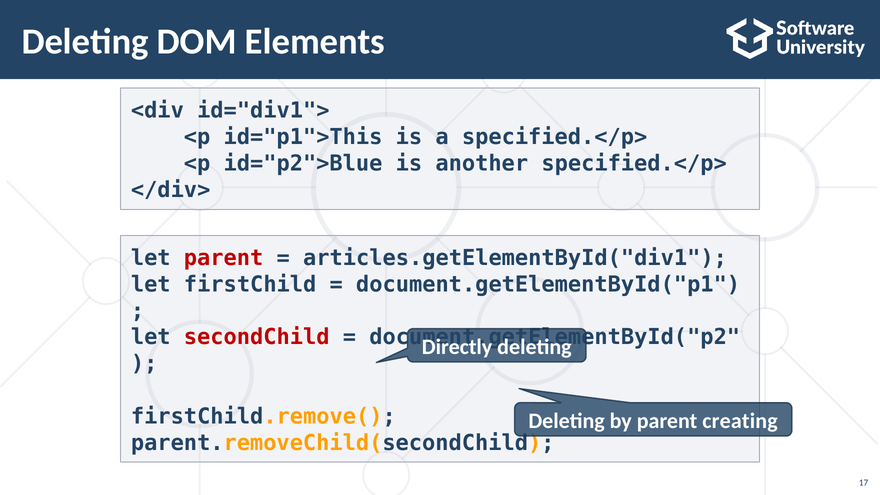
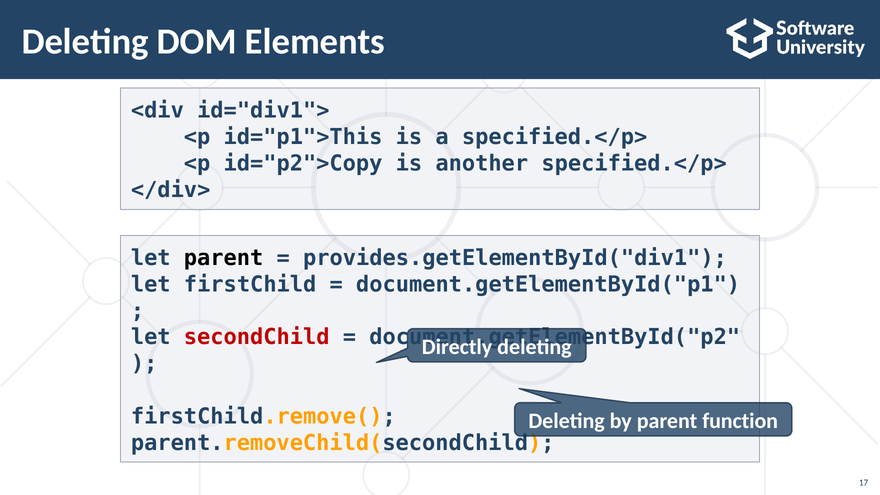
id="p2">Blue: id="p2">Blue -> id="p2">Copy
parent at (224, 258) colour: red -> black
articles.getElementById("div1: articles.getElementById("div1 -> provides.getElementById("div1
creating: creating -> function
